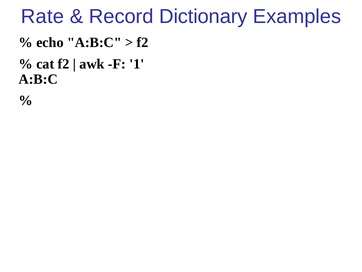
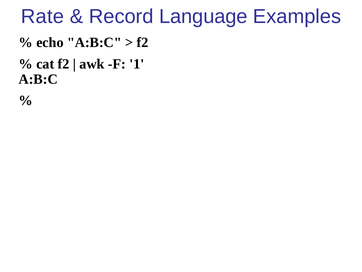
Dictionary: Dictionary -> Language
